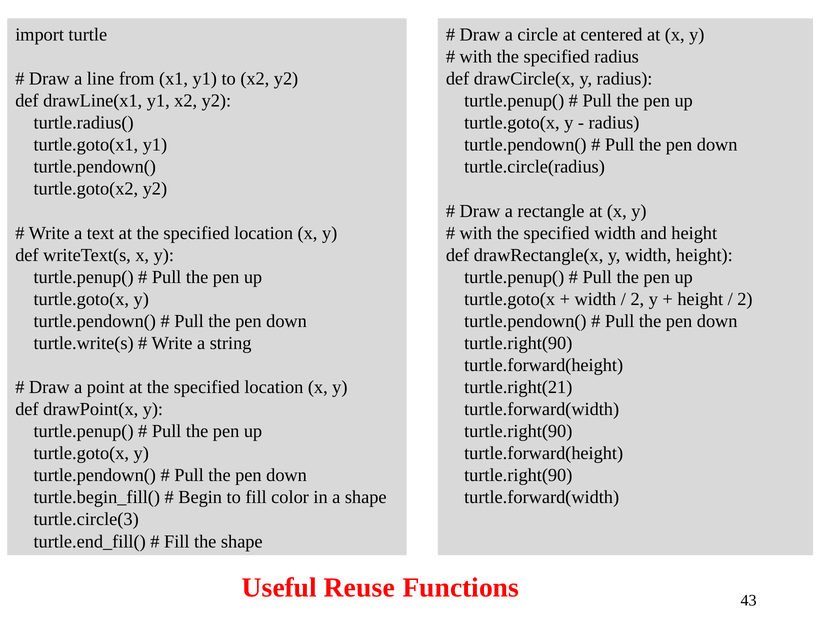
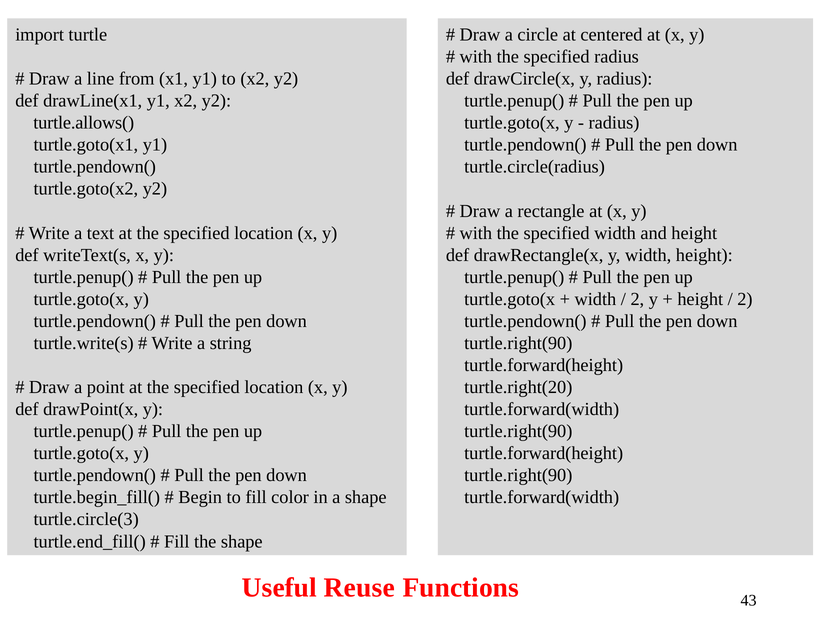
turtle.radius(: turtle.radius( -> turtle.allows(
turtle.right(21: turtle.right(21 -> turtle.right(20
